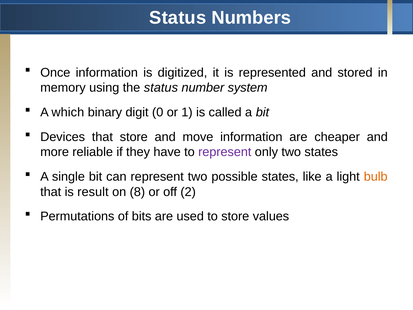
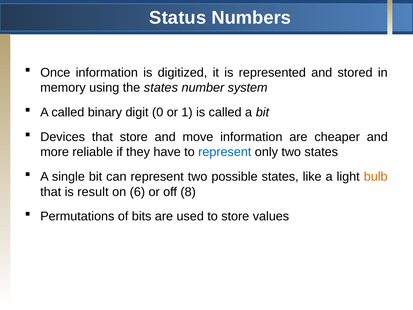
the status: status -> states
A which: which -> called
represent at (225, 152) colour: purple -> blue
8: 8 -> 6
2: 2 -> 8
